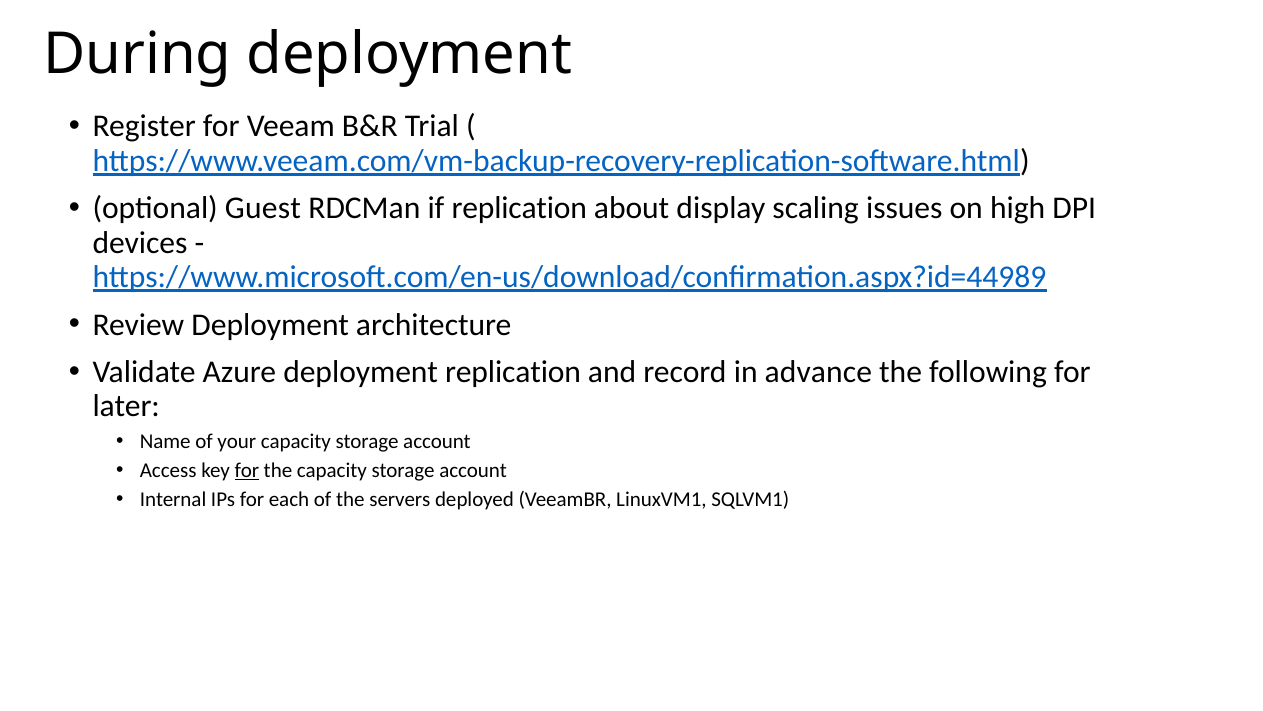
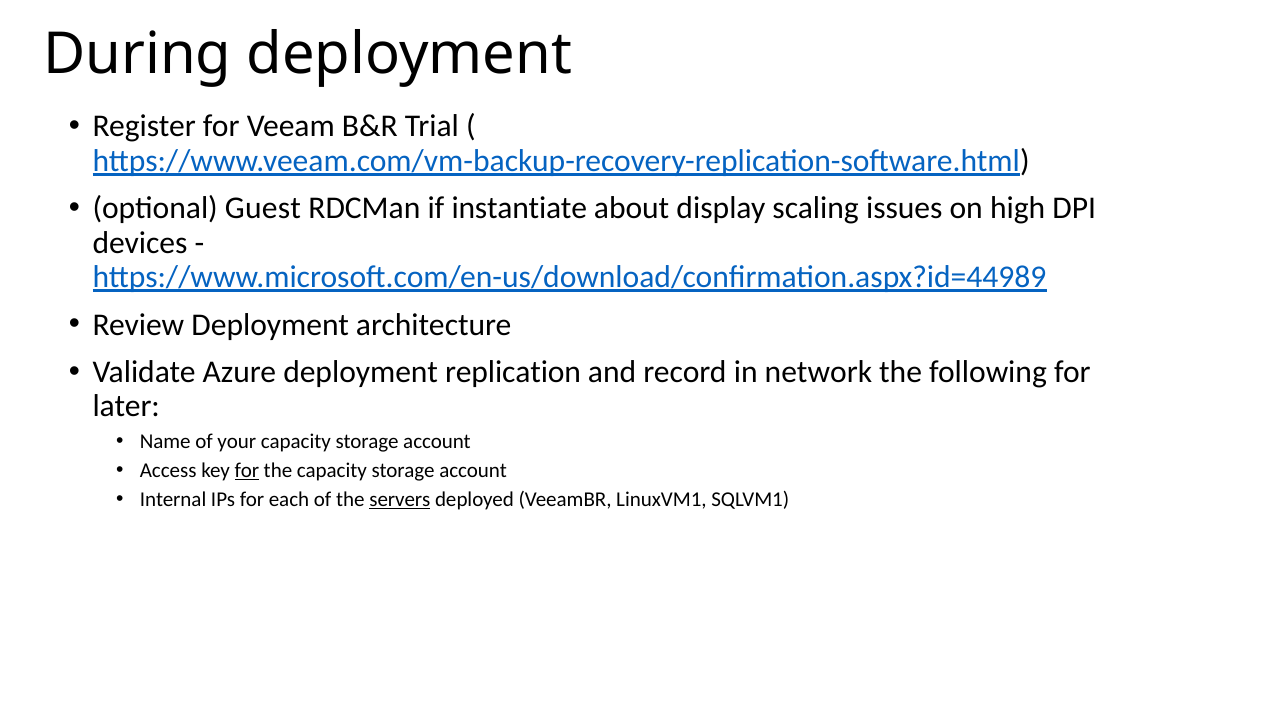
if replication: replication -> instantiate
advance: advance -> network
servers underline: none -> present
